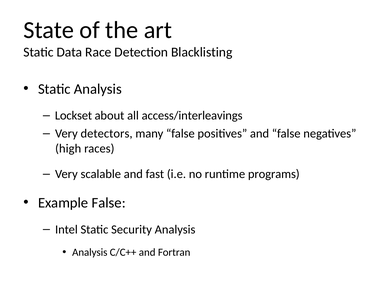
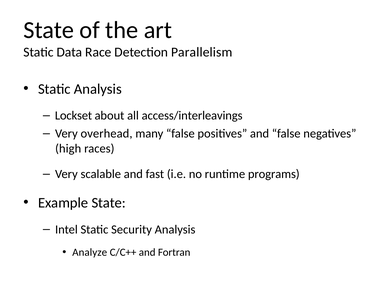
Blacklisting: Blacklisting -> Parallelism
detectors: detectors -> overhead
Example False: False -> State
Analysis at (90, 252): Analysis -> Analyze
